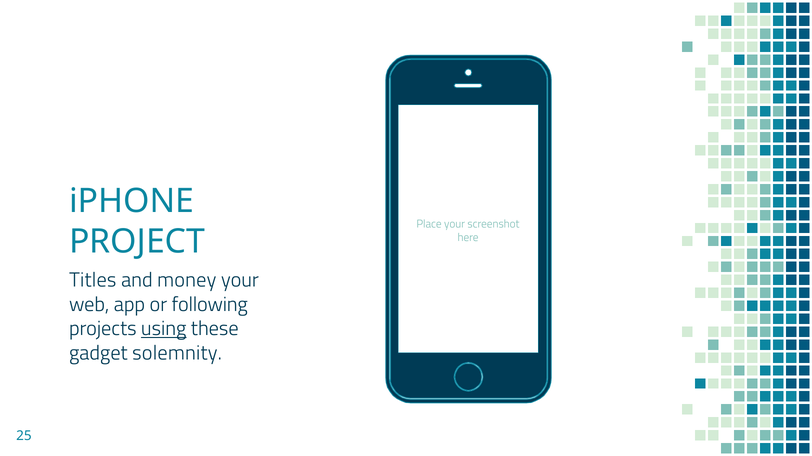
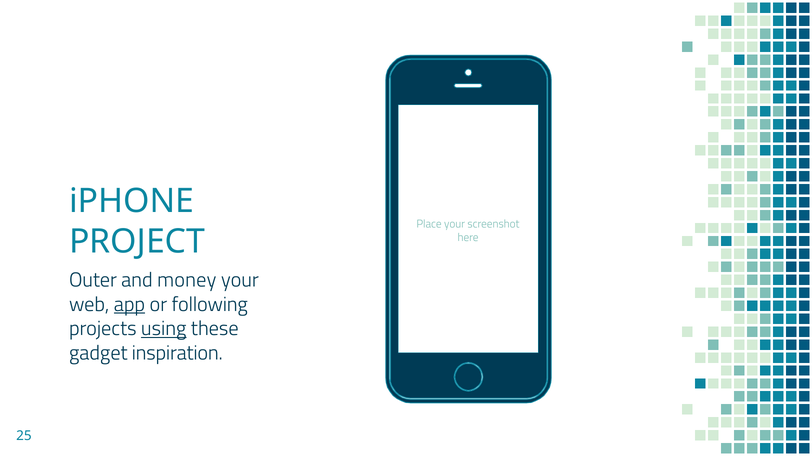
Titles: Titles -> Outer
app underline: none -> present
solemnity: solemnity -> inspiration
